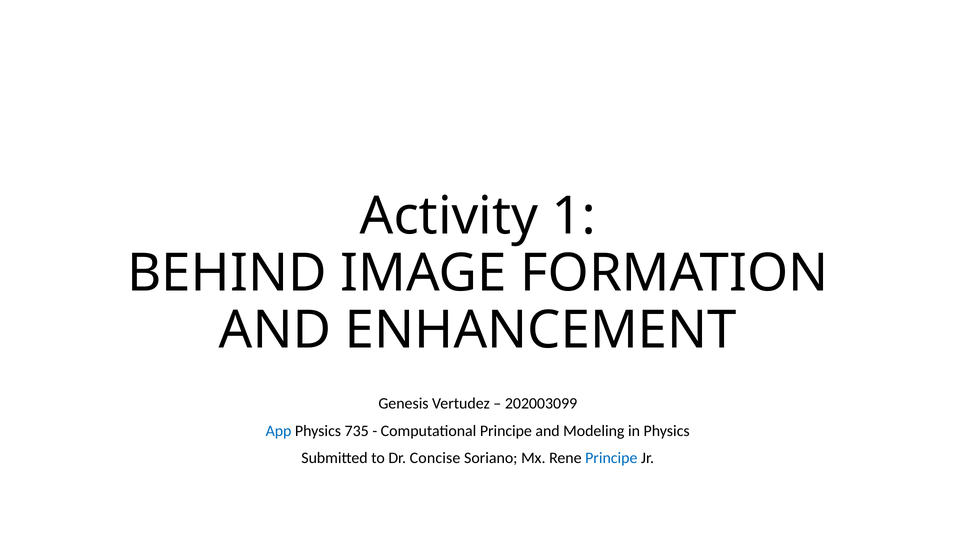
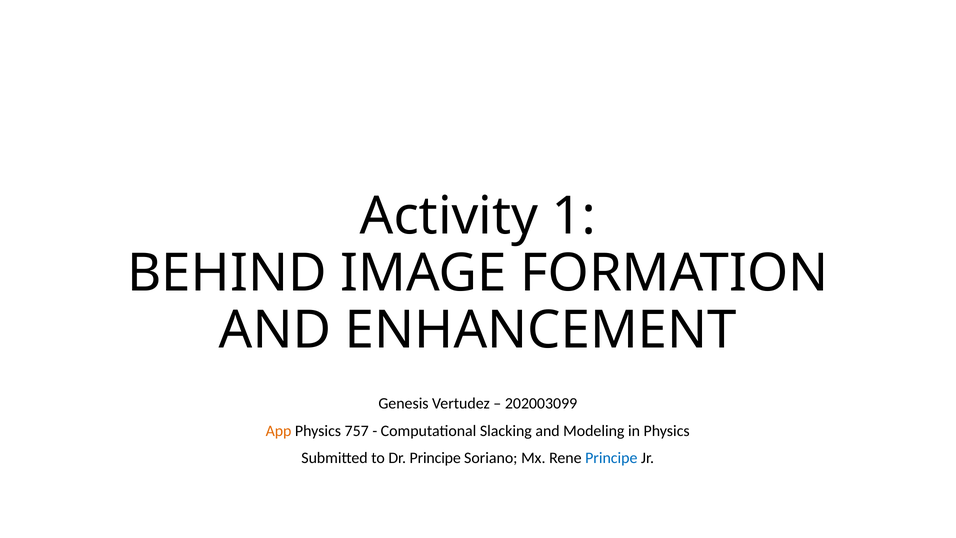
App colour: blue -> orange
735: 735 -> 757
Computational Principe: Principe -> Slacking
Dr Concise: Concise -> Principe
